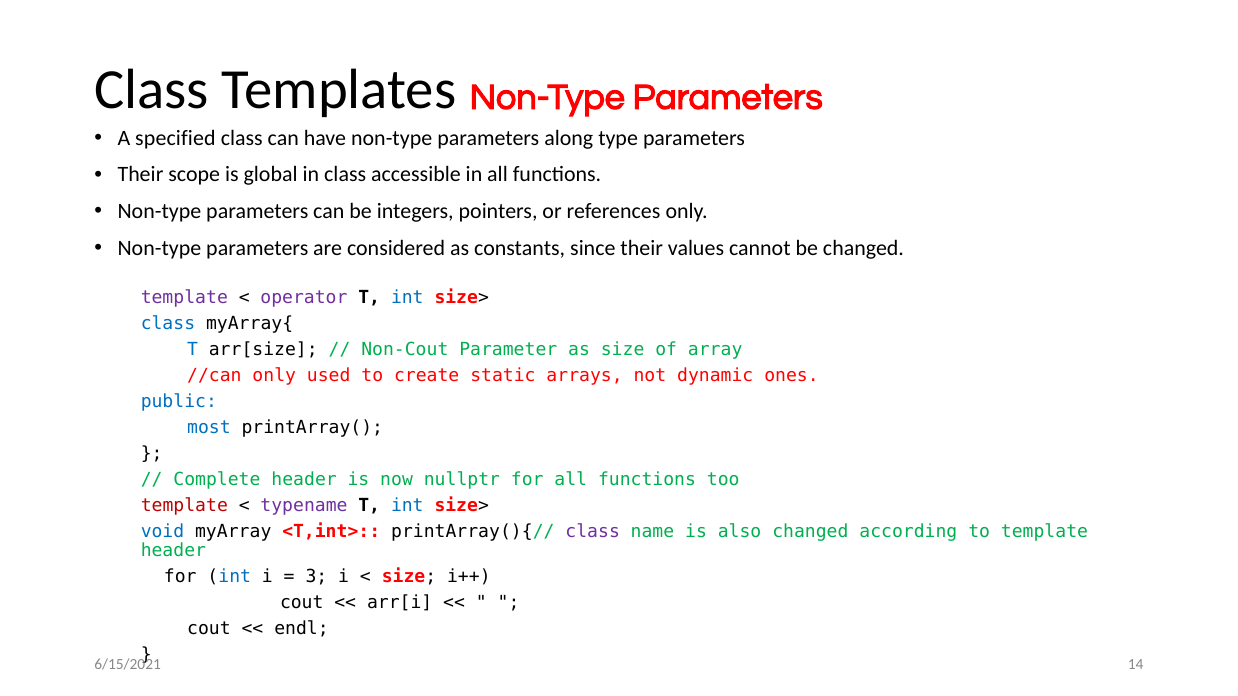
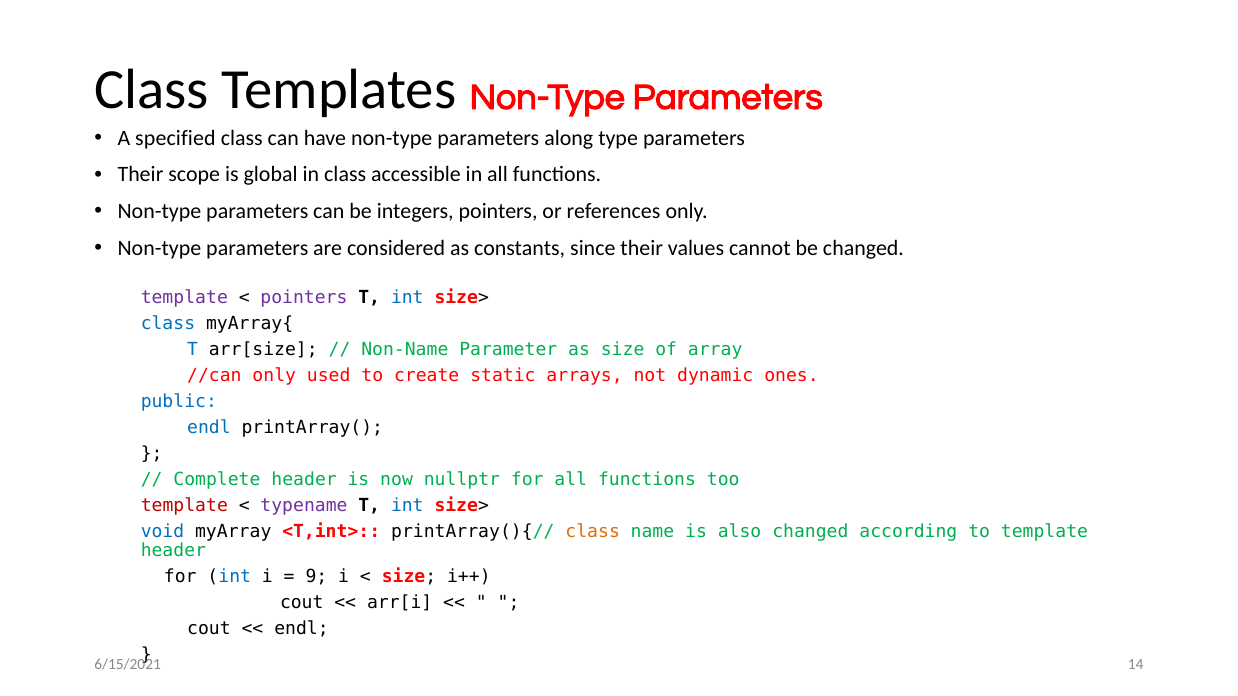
operator at (304, 298): operator -> pointers
Non-Cout: Non-Cout -> Non-Name
most at (209, 428): most -> endl
class at (593, 531) colour: purple -> orange
3: 3 -> 9
